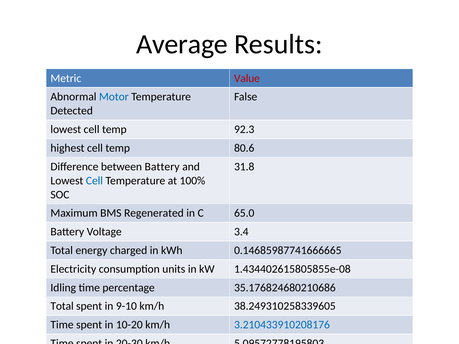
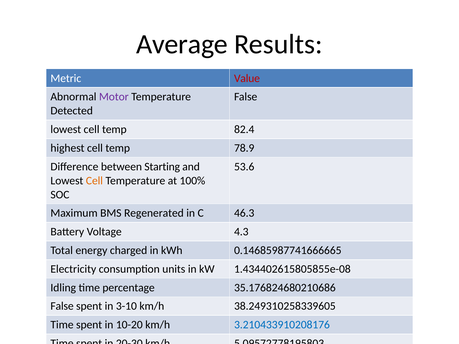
Motor colour: blue -> purple
92.3: 92.3 -> 82.4
80.6: 80.6 -> 78.9
between Battery: Battery -> Starting
31.8: 31.8 -> 53.6
Cell at (94, 181) colour: blue -> orange
65.0: 65.0 -> 46.3
3.4: 3.4 -> 4.3
Total at (62, 306): Total -> False
9-10: 9-10 -> 3-10
